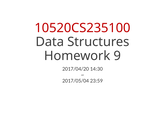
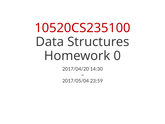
9: 9 -> 0
